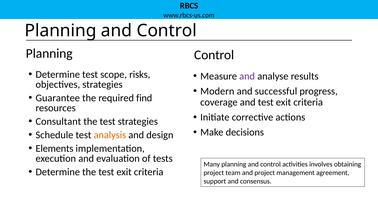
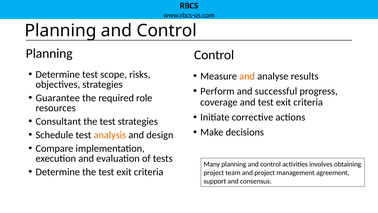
and at (247, 76) colour: purple -> orange
Modern: Modern -> Perform
find: find -> role
Elements: Elements -> Compare
